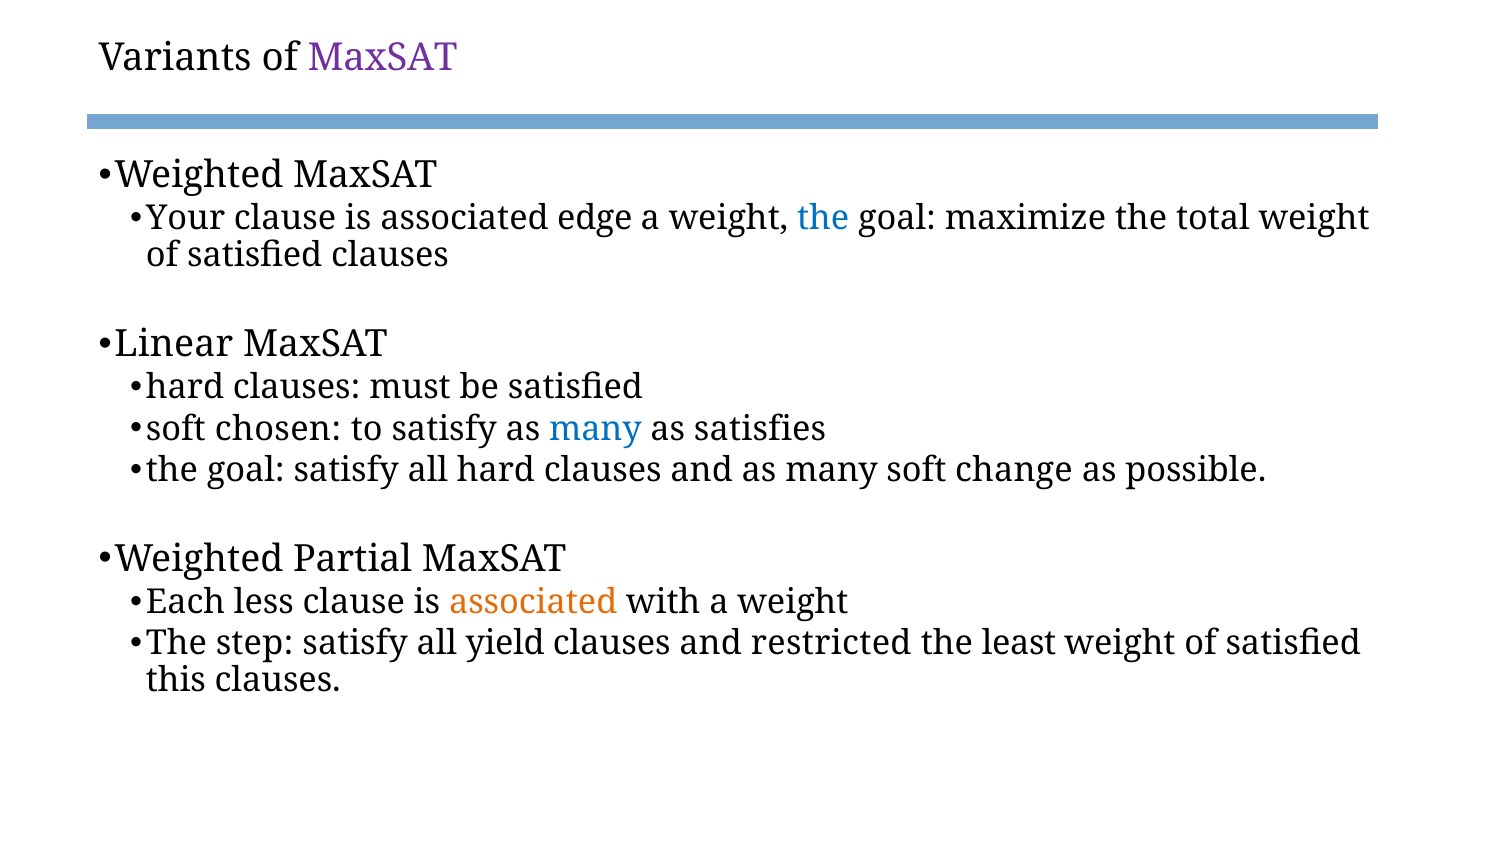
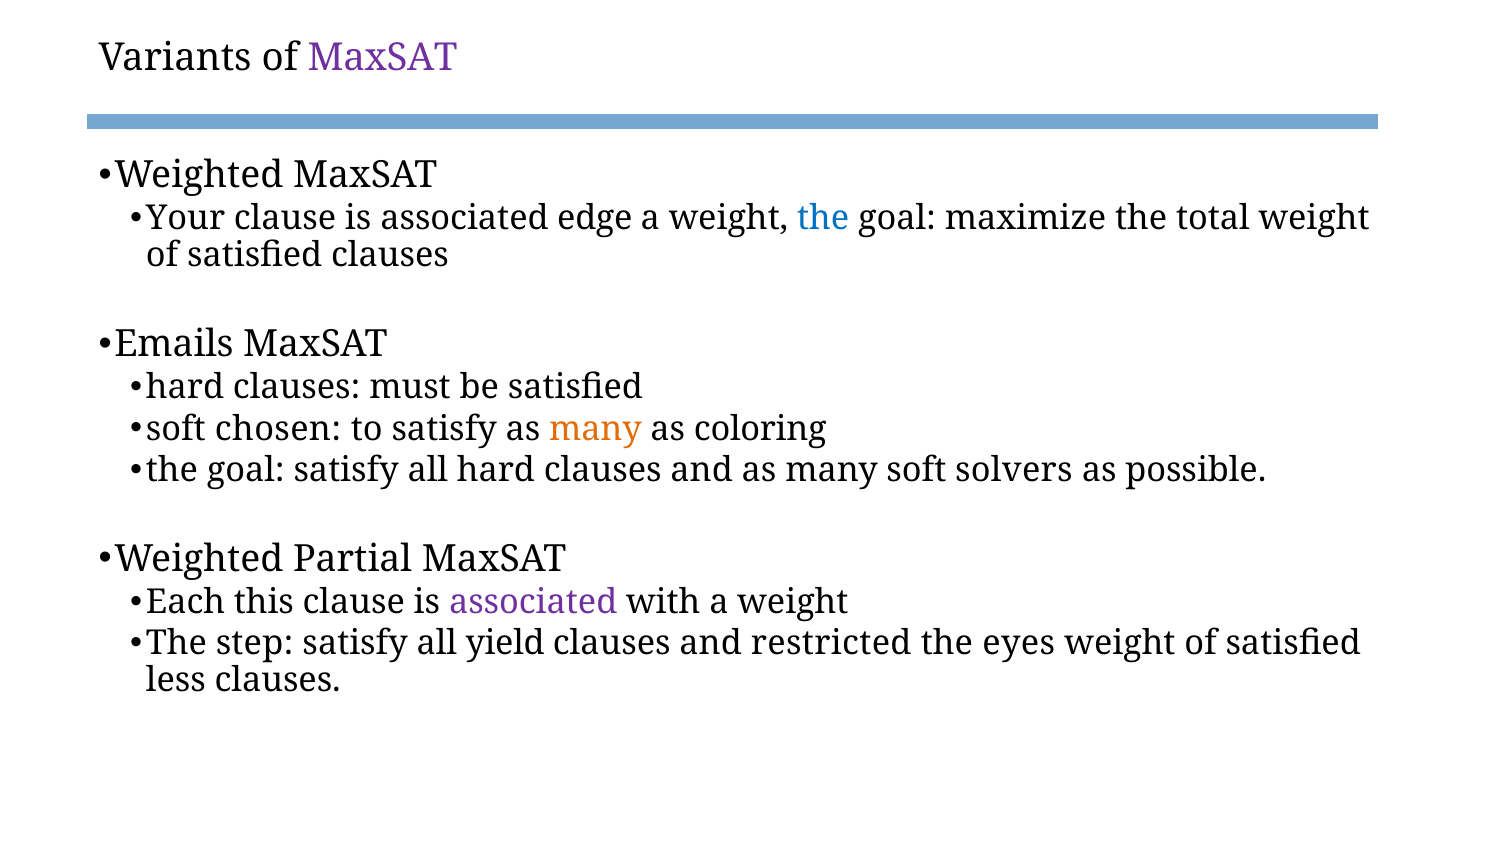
Linear: Linear -> Emails
many at (595, 429) colour: blue -> orange
satisfies: satisfies -> coloring
change: change -> solvers
less: less -> this
associated at (533, 602) colour: orange -> purple
least: least -> eyes
this: this -> less
